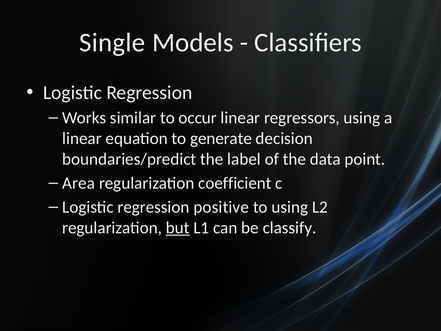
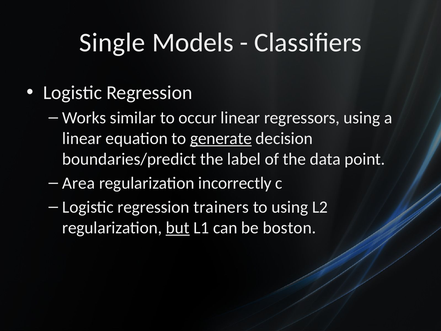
generate underline: none -> present
coefficient: coefficient -> incorrectly
positive: positive -> trainers
classify: classify -> boston
